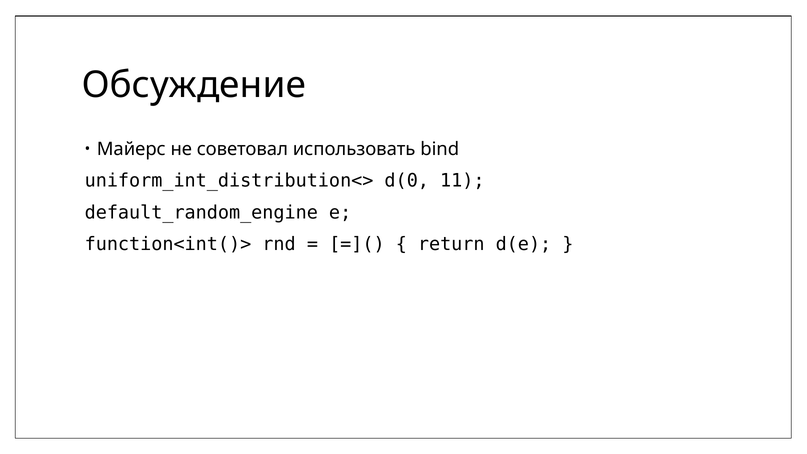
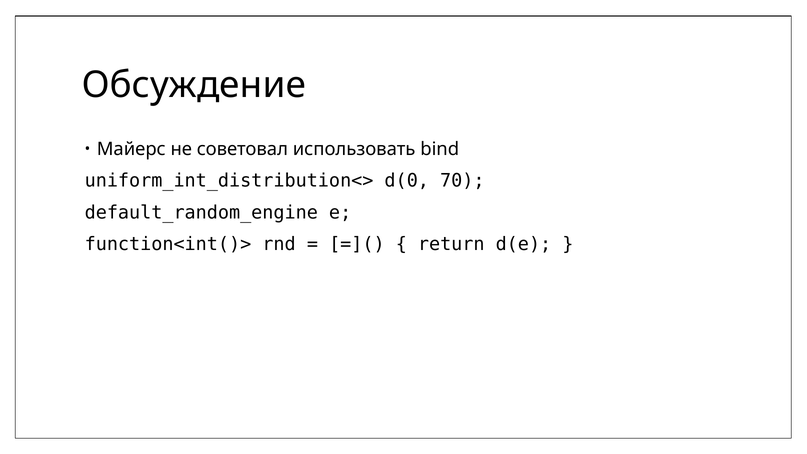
11: 11 -> 70
